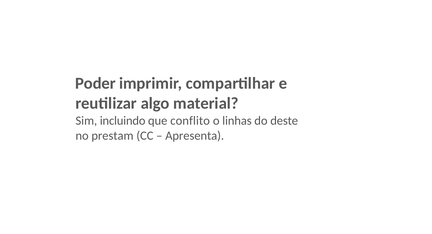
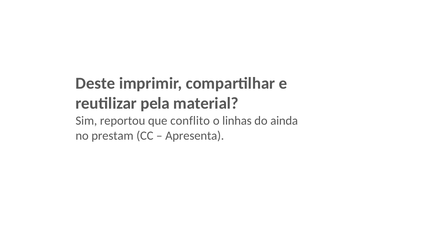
Poder: Poder -> Deste
algo: algo -> pela
incluindo: incluindo -> reportou
deste: deste -> ainda
